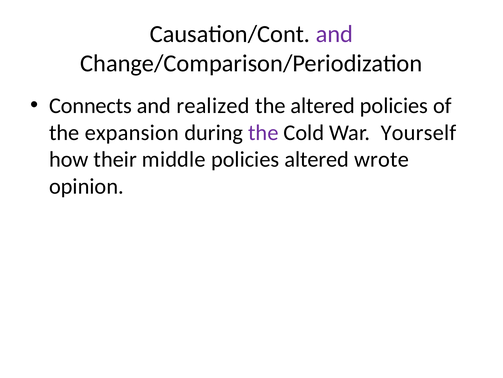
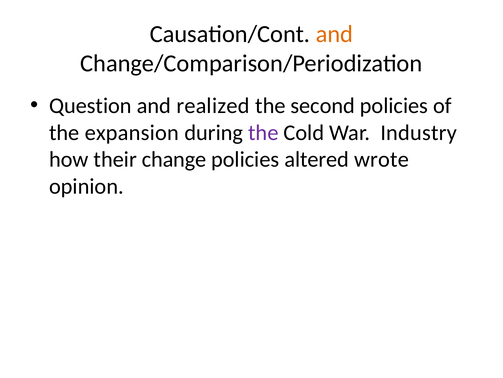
and at (334, 34) colour: purple -> orange
Connects: Connects -> Question
the altered: altered -> second
Yourself: Yourself -> Industry
middle: middle -> change
